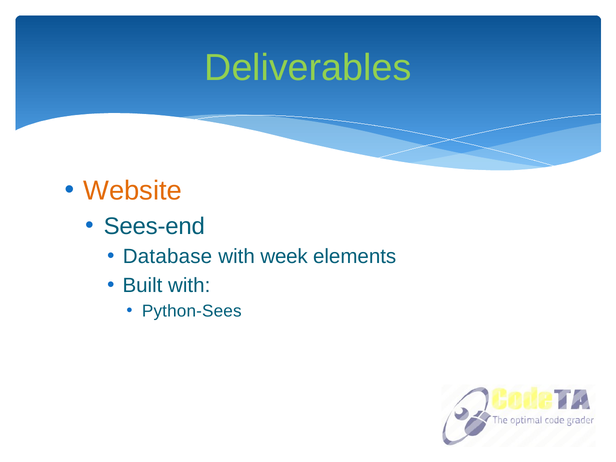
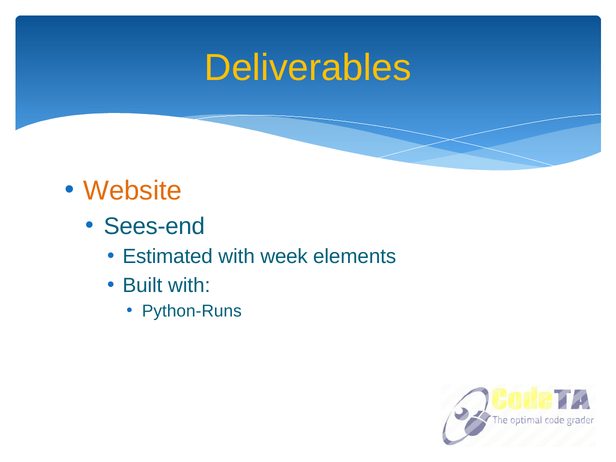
Deliverables colour: light green -> yellow
Database: Database -> Estimated
Python-Sees: Python-Sees -> Python-Runs
